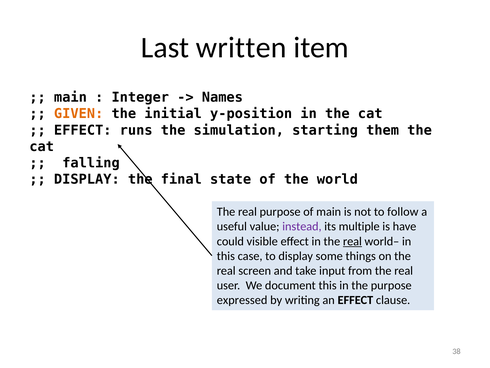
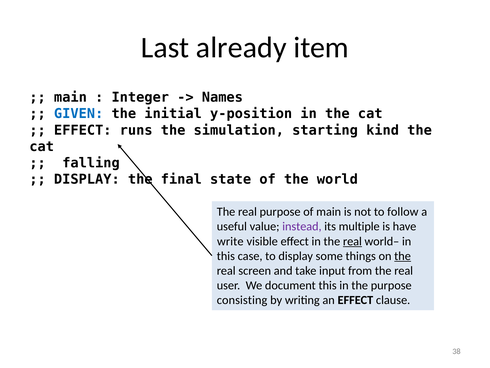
written: written -> already
GIVEN colour: orange -> blue
them: them -> kind
could: could -> write
the at (403, 256) underline: none -> present
expressed: expressed -> consisting
